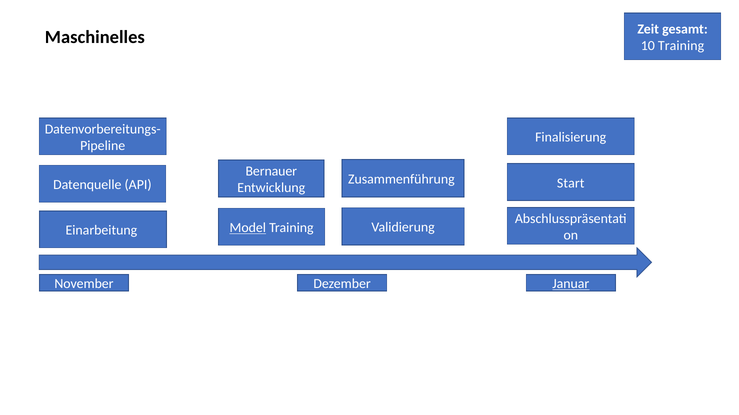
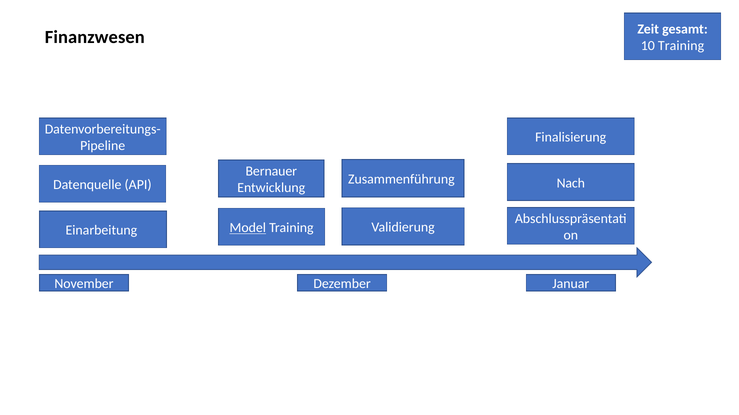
Maschinelles: Maschinelles -> Finanzwesen
Start: Start -> Nach
Januar underline: present -> none
